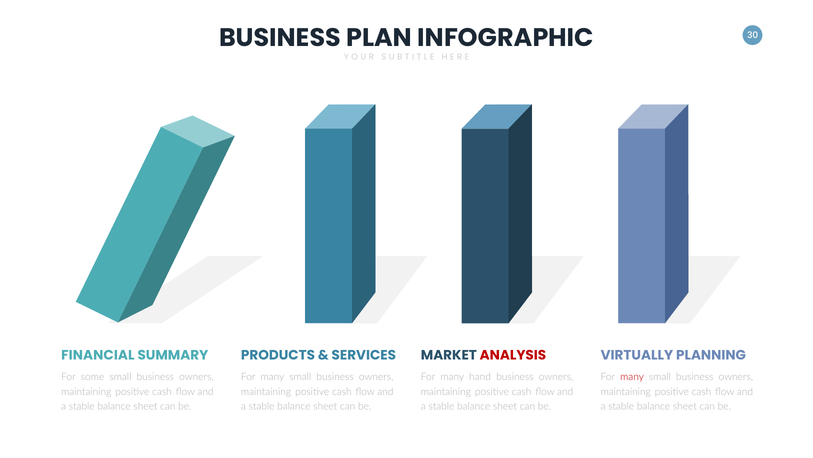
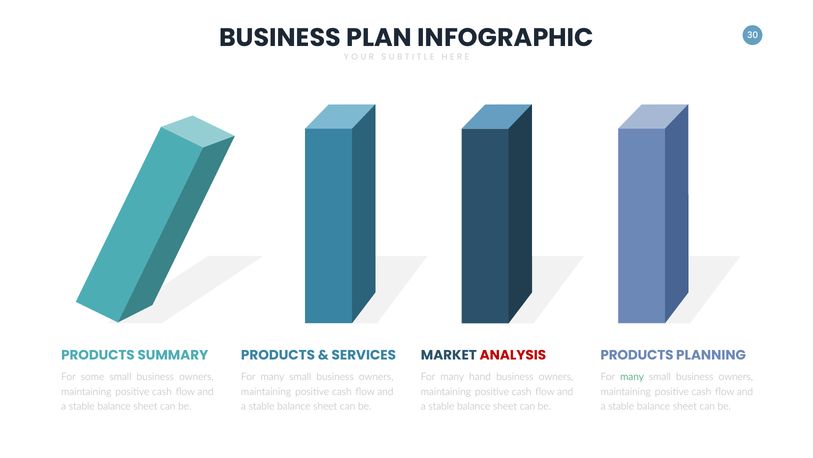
FINANCIAL at (98, 355): FINANCIAL -> PRODUCTS
VIRTUALLY at (637, 355): VIRTUALLY -> PRODUCTS
many at (632, 376) colour: red -> green
